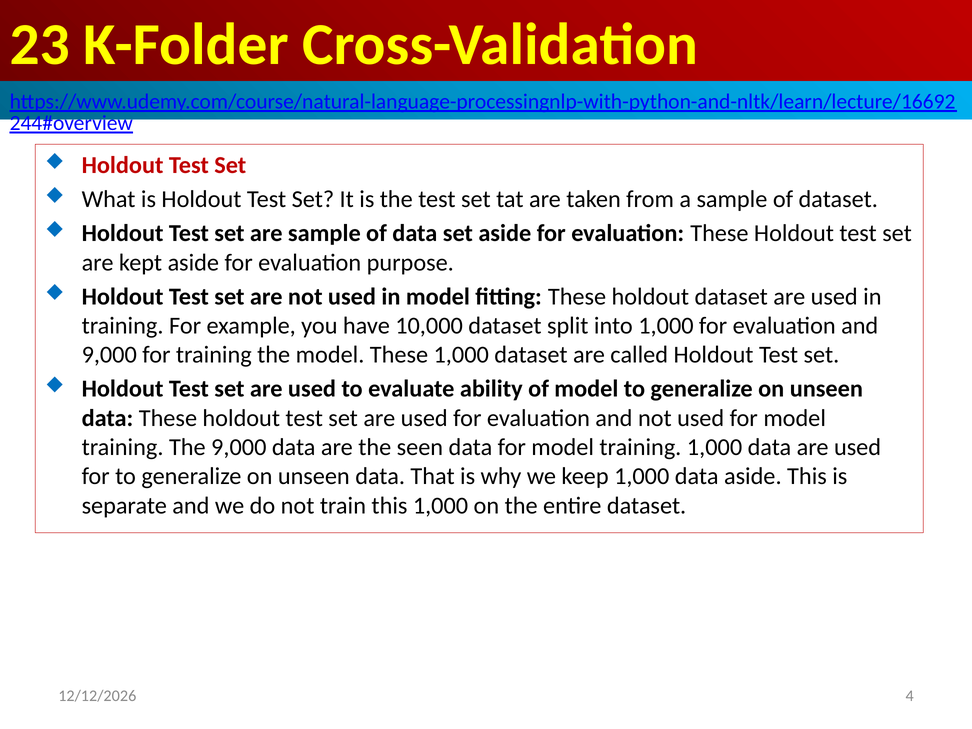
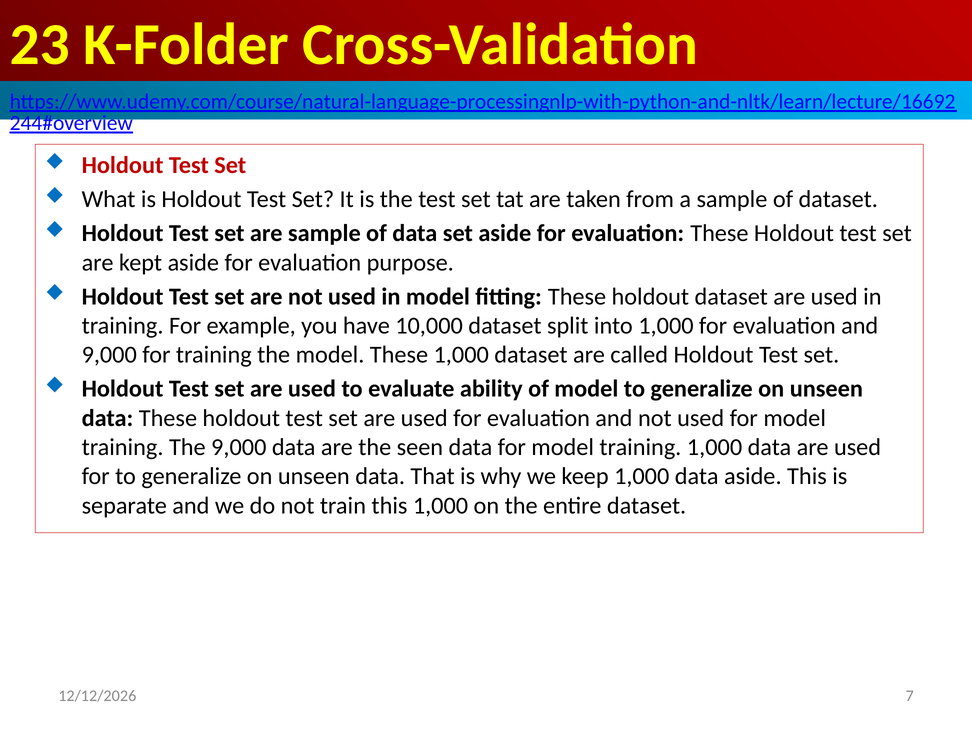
4: 4 -> 7
